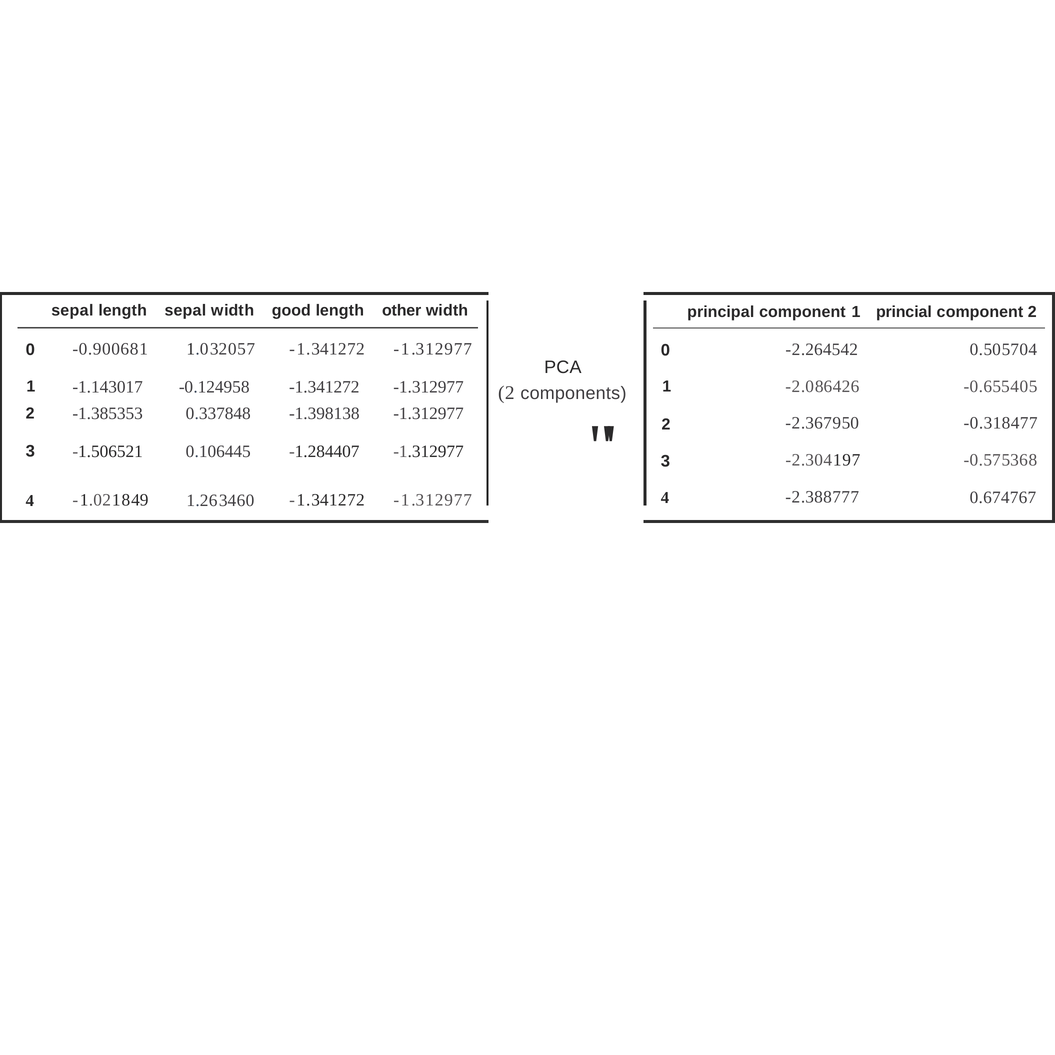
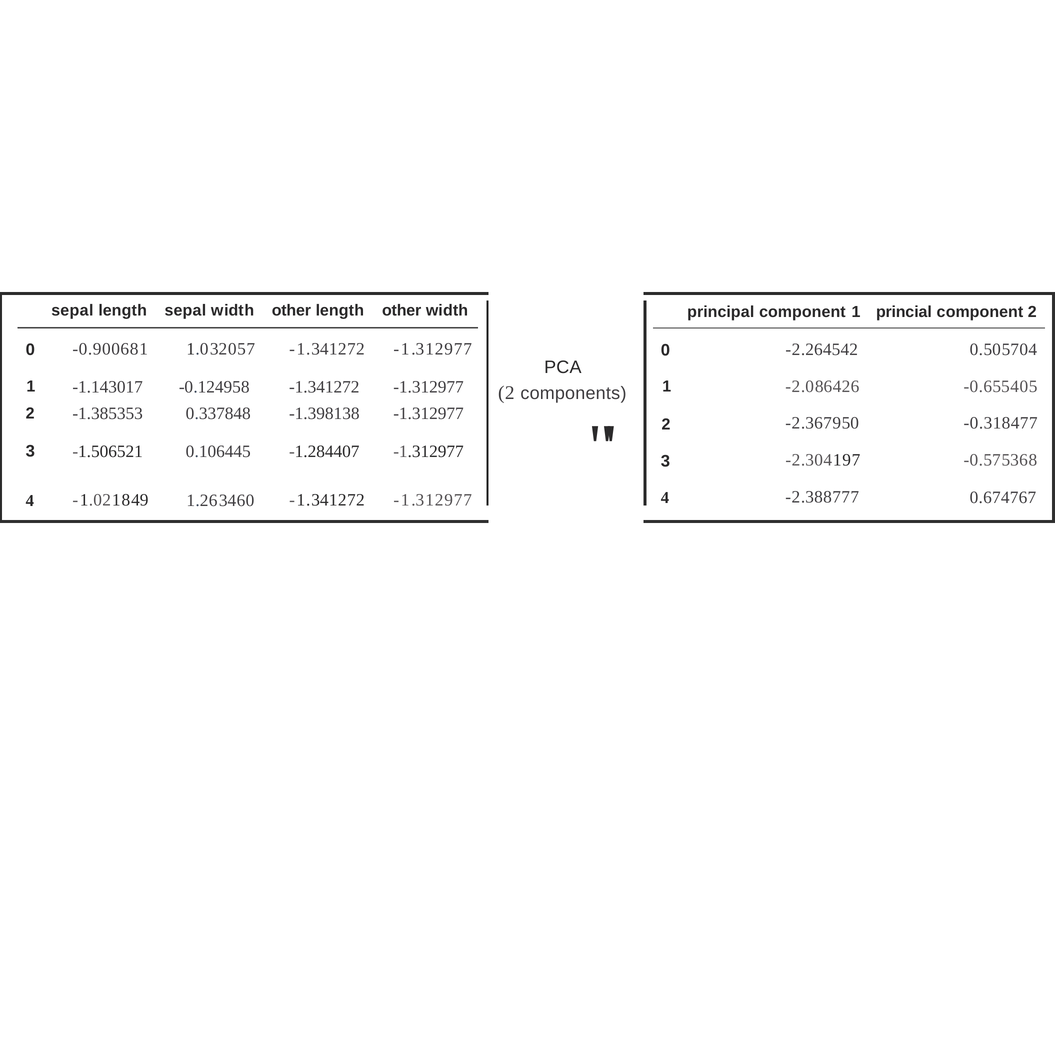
width good: good -> other
